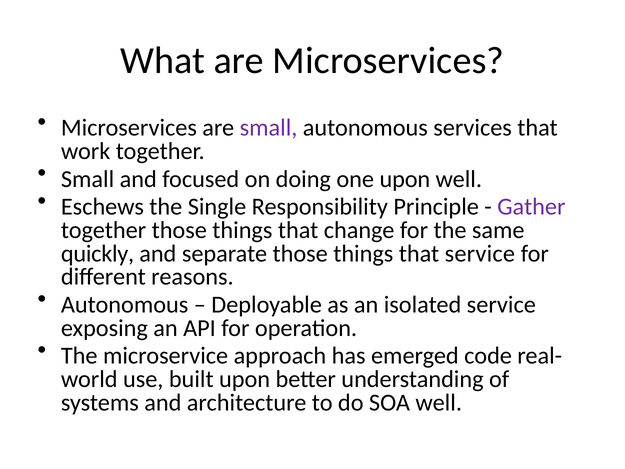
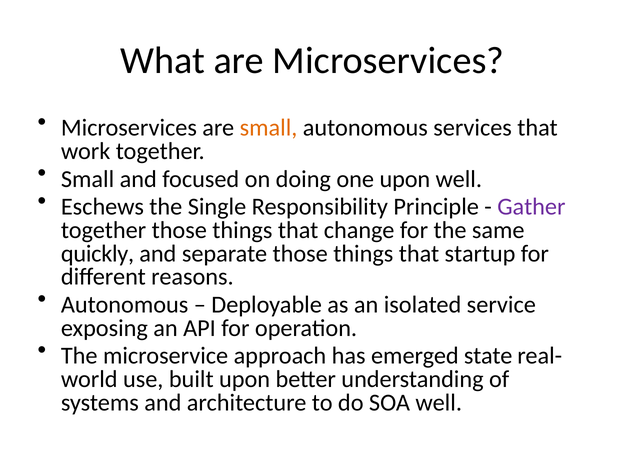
small at (269, 128) colour: purple -> orange
that service: service -> startup
code: code -> state
